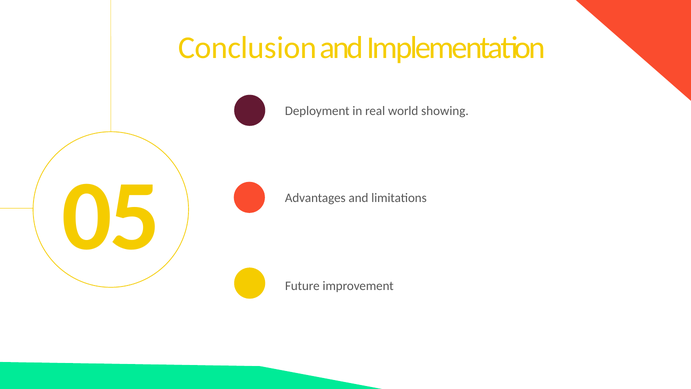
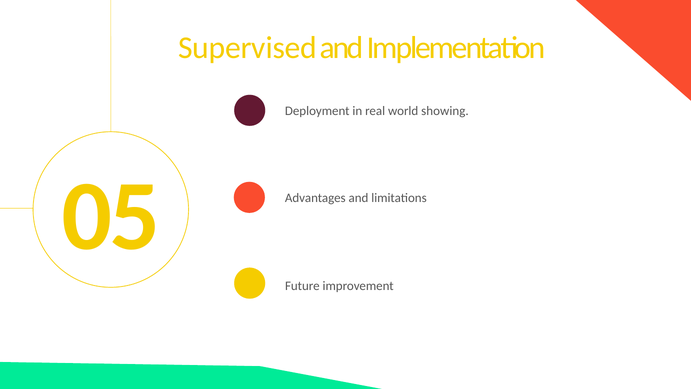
Conclusion: Conclusion -> Supervised
